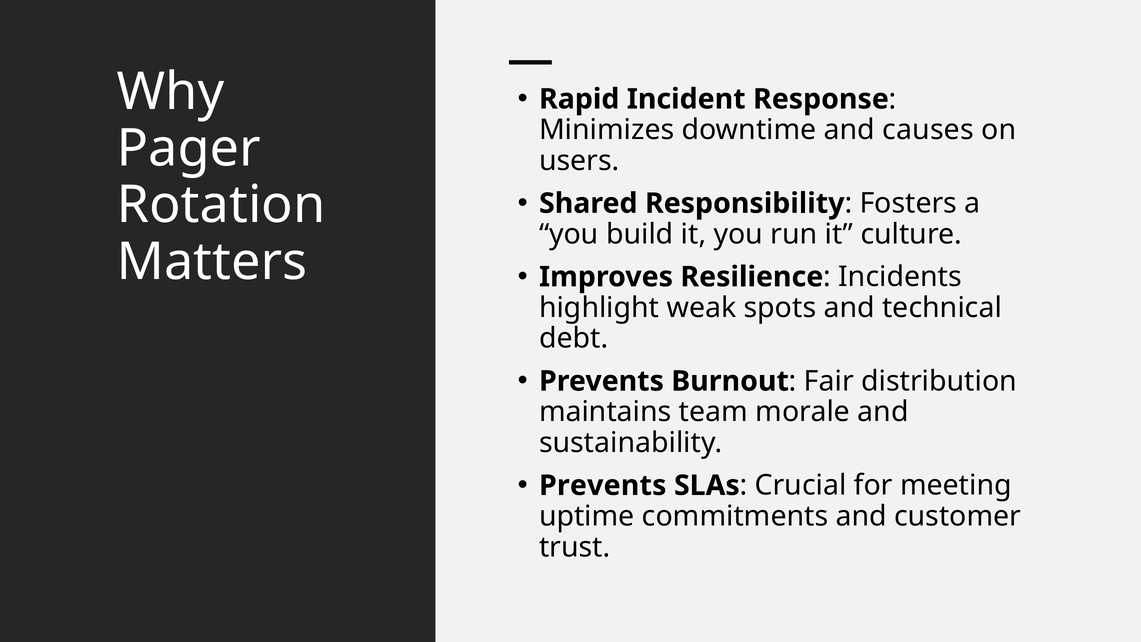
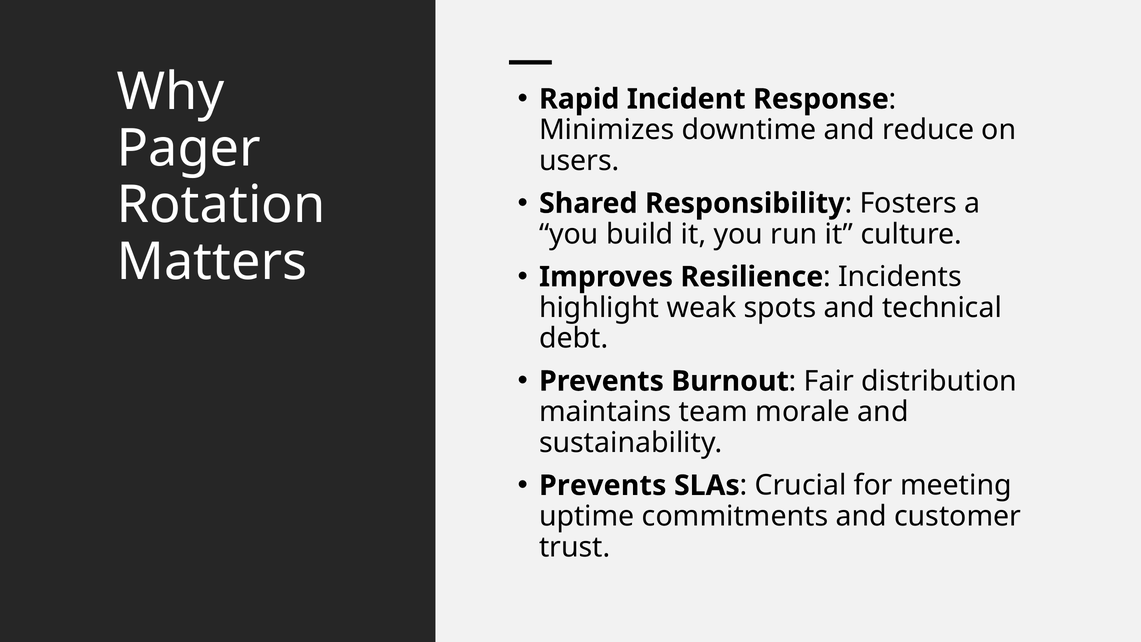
causes: causes -> reduce
